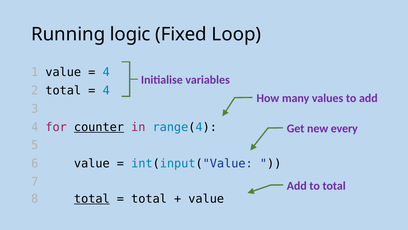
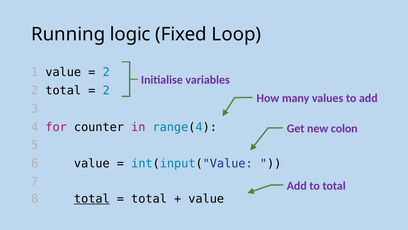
4 at (106, 72): 4 -> 2
4 at (106, 90): 4 -> 2
counter underline: present -> none
every: every -> colon
